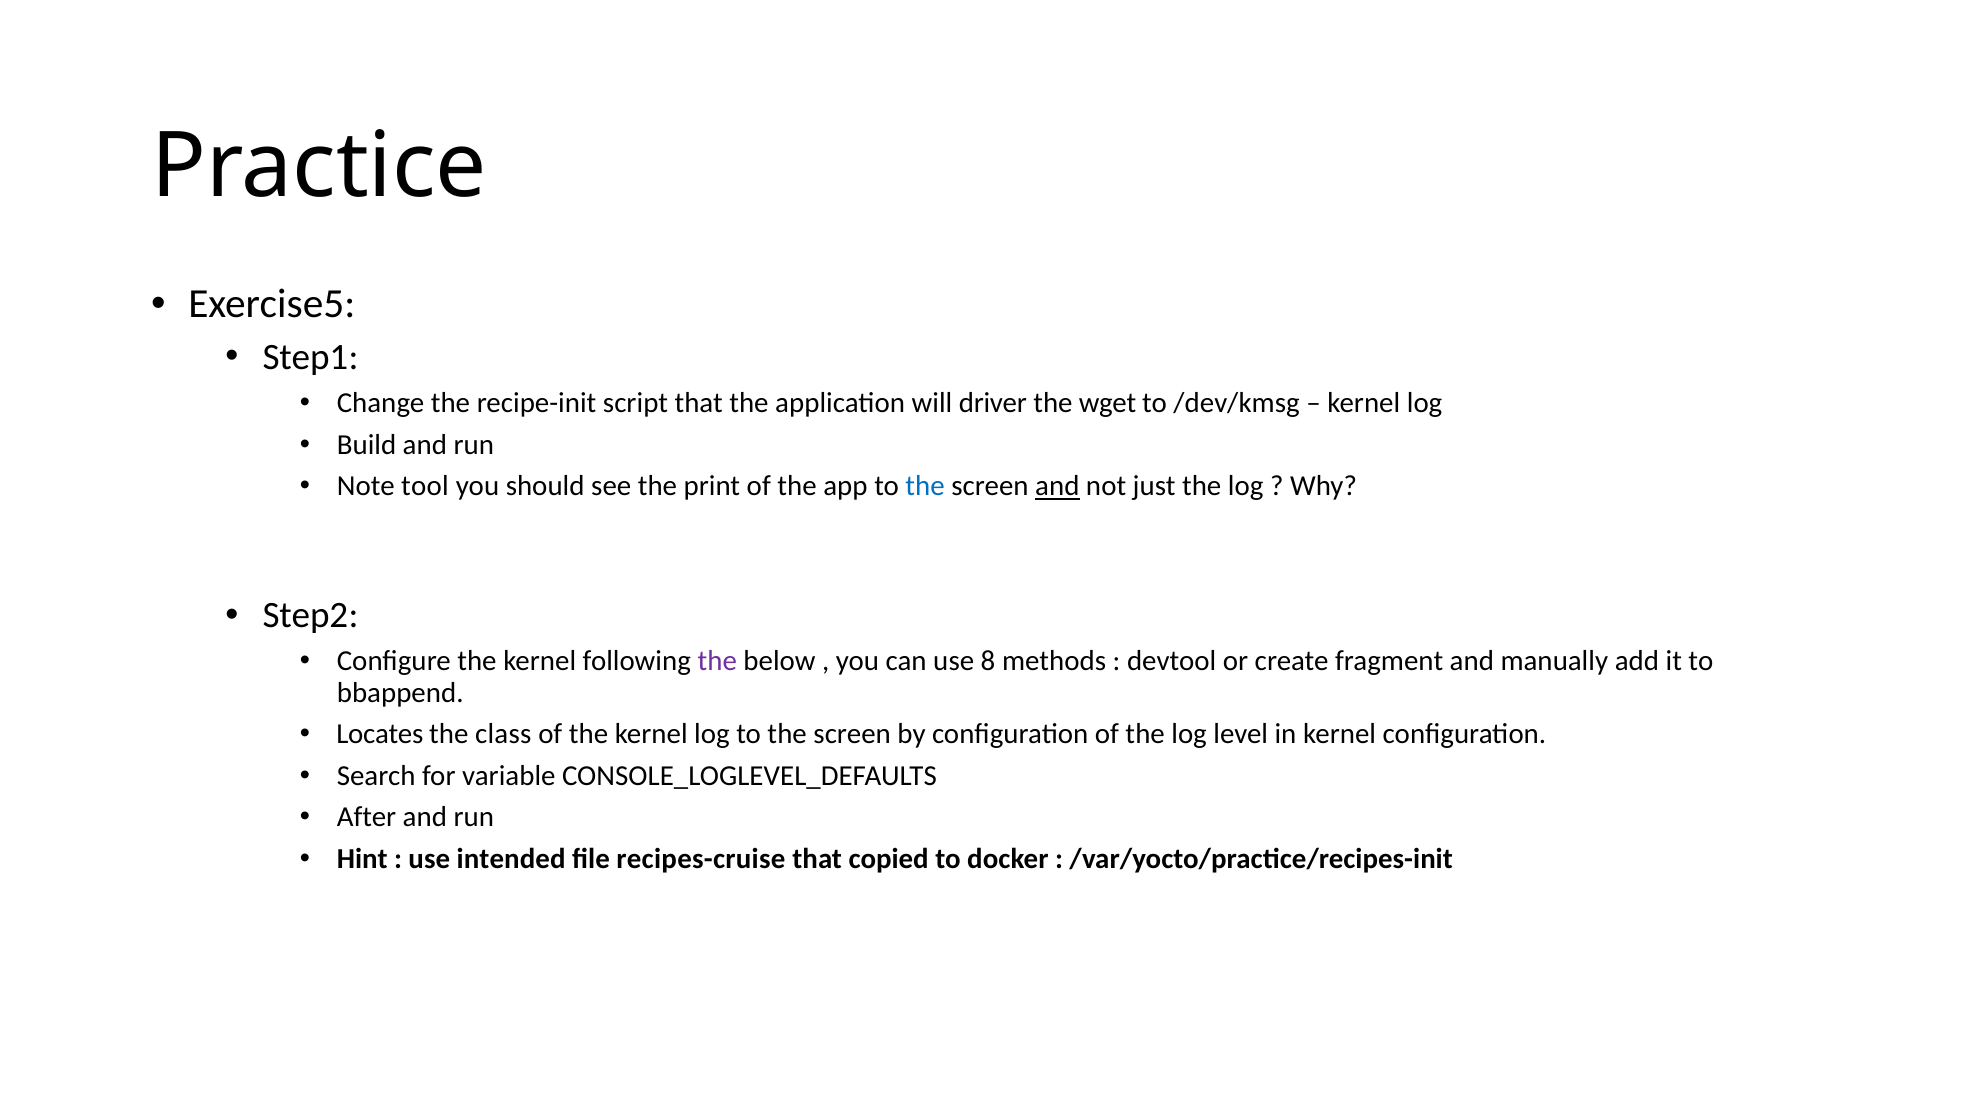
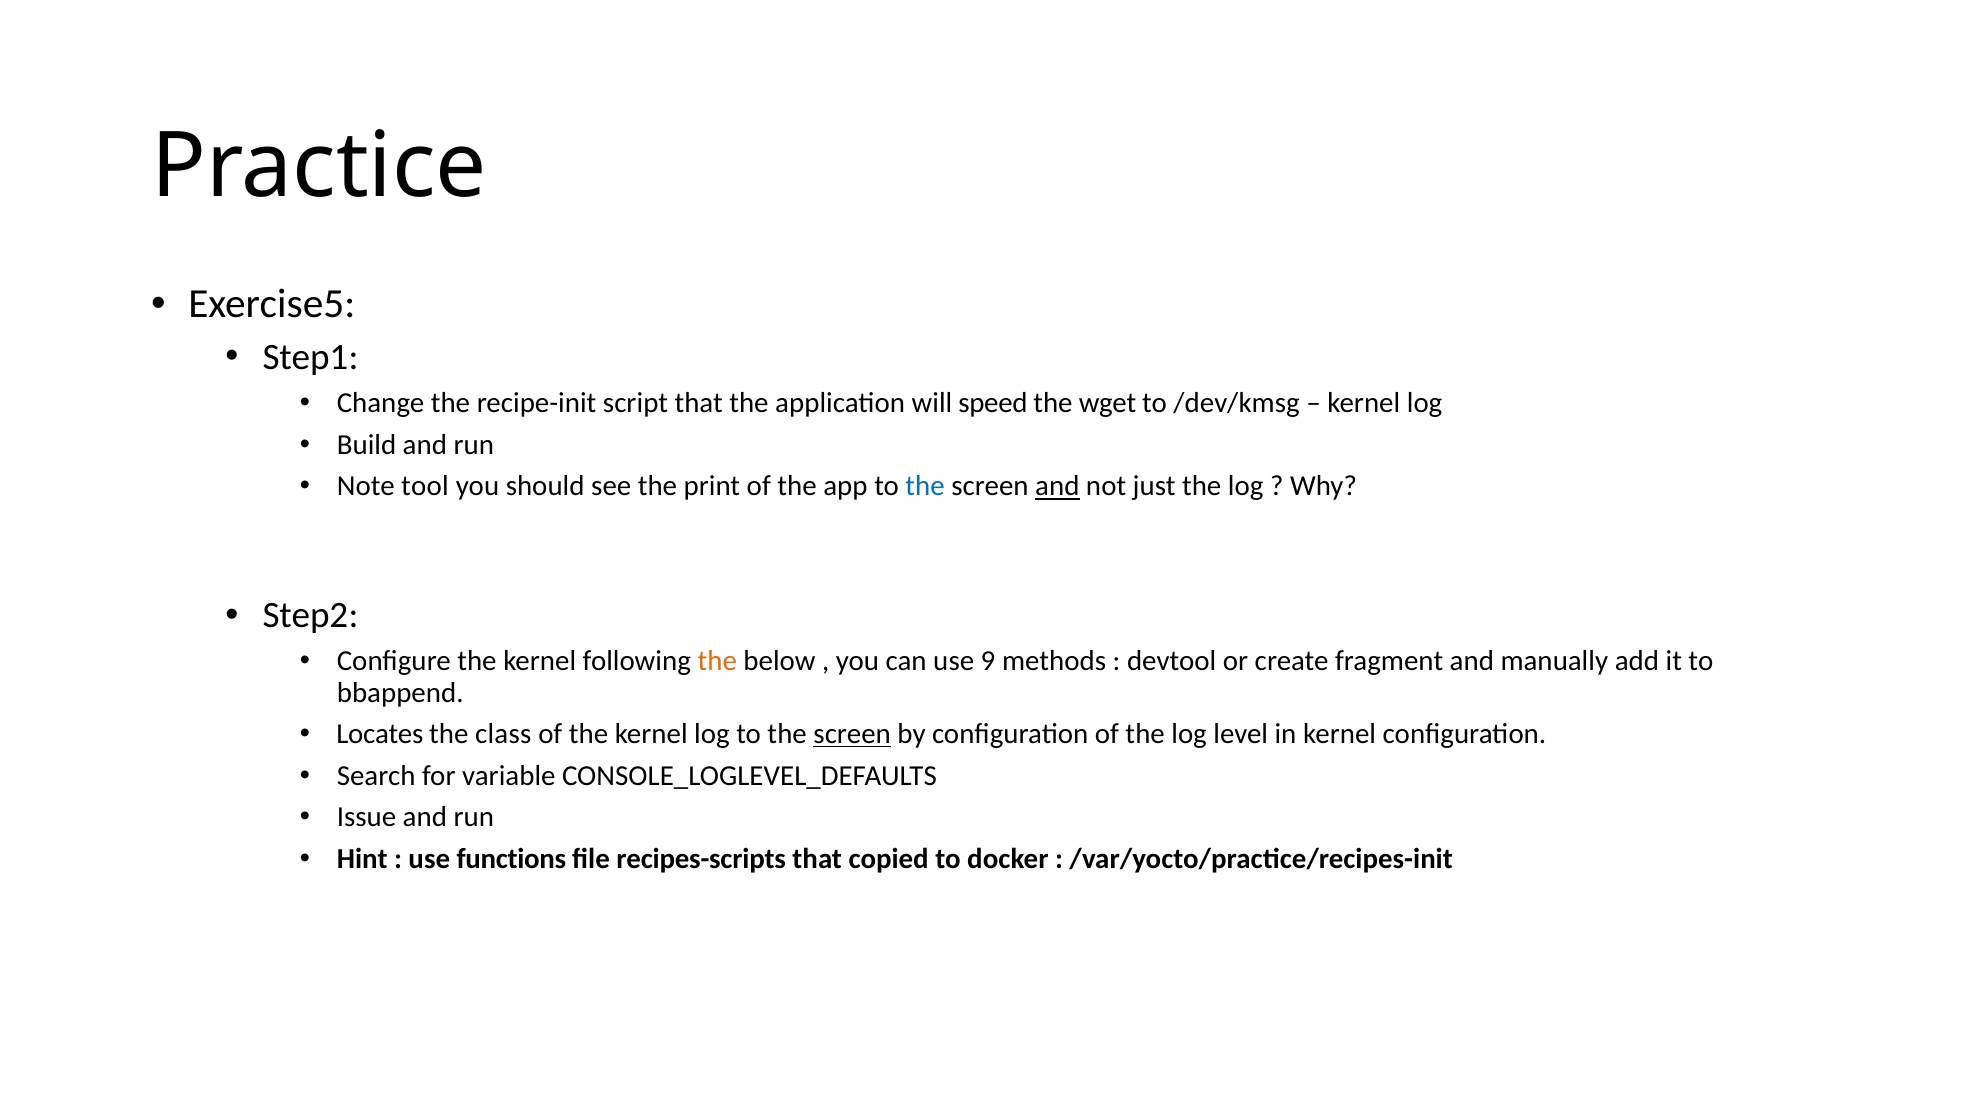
driver: driver -> speed
the at (717, 661) colour: purple -> orange
8: 8 -> 9
screen at (852, 734) underline: none -> present
After: After -> Issue
intended: intended -> functions
recipes-cruise: recipes-cruise -> recipes-scripts
